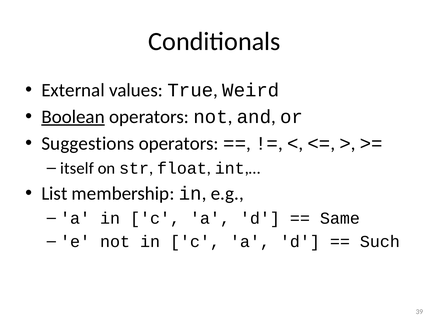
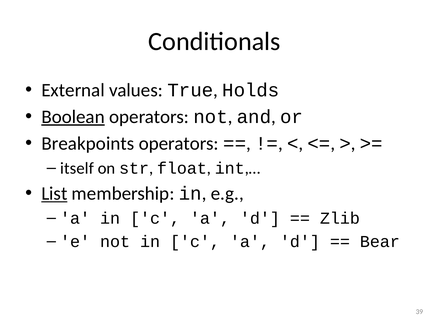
Weird: Weird -> Holds
Suggestions: Suggestions -> Breakpoints
List underline: none -> present
Same: Same -> Zlib
Such: Such -> Bear
